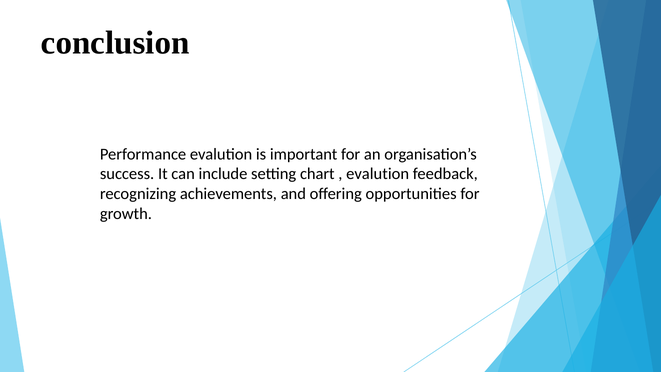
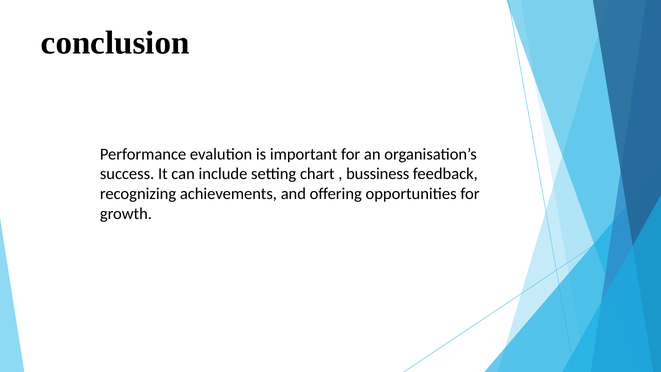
evalution at (378, 174): evalution -> bussiness
